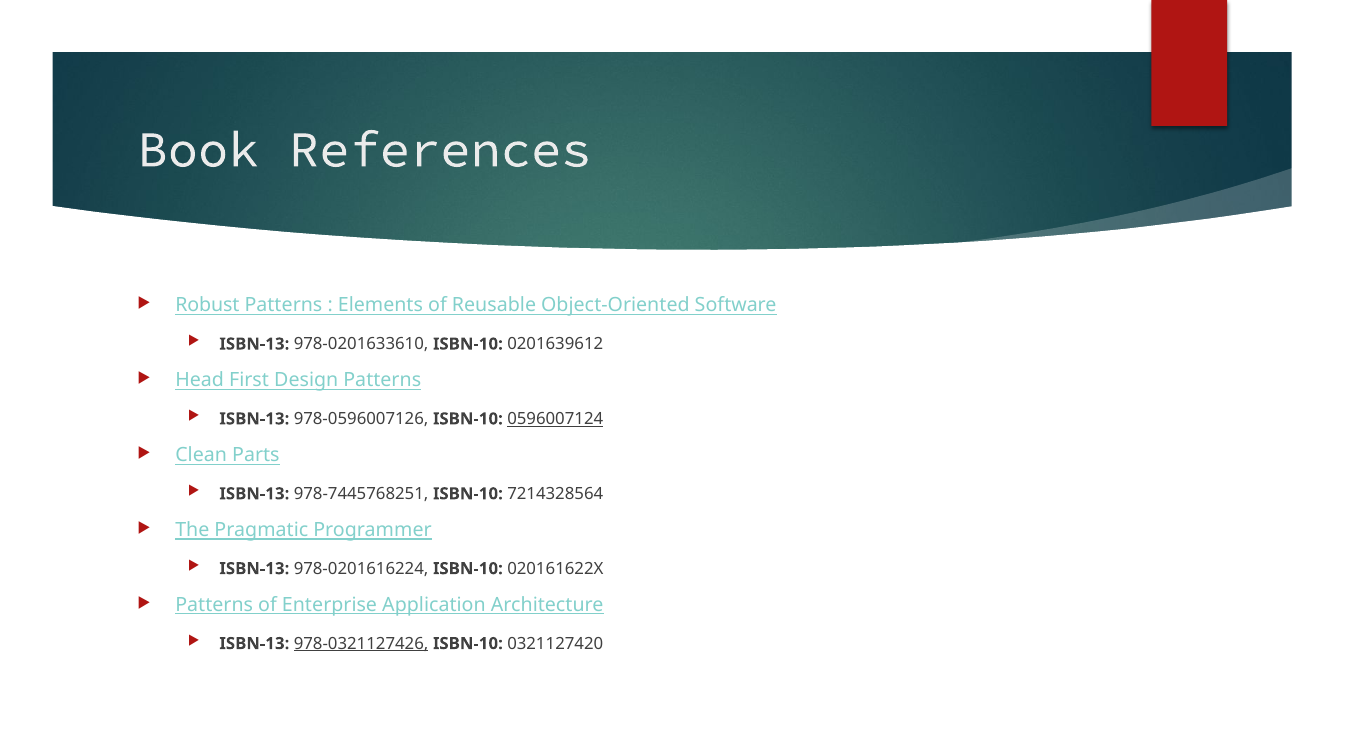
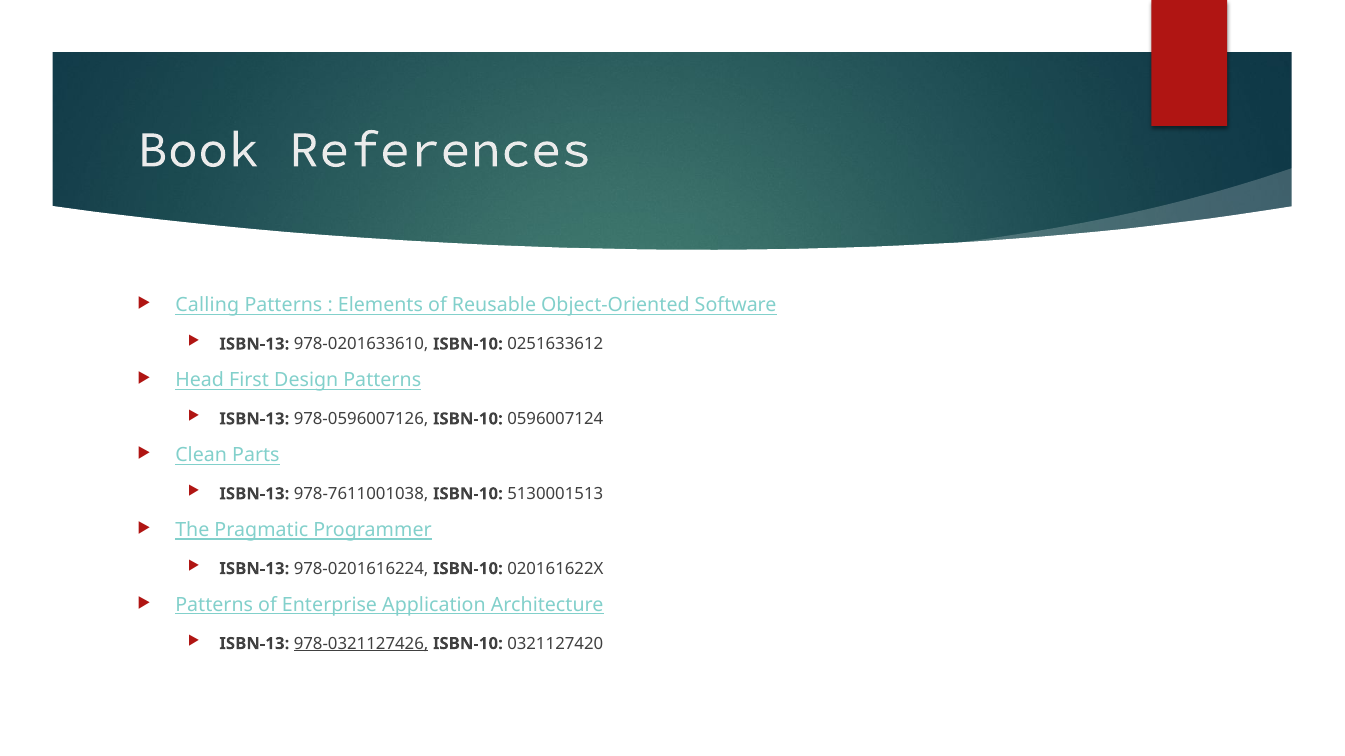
Robust: Robust -> Calling
0201639612: 0201639612 -> 0251633612
0596007124 underline: present -> none
978-7445768251: 978-7445768251 -> 978-7611001038
7214328564: 7214328564 -> 5130001513
